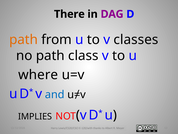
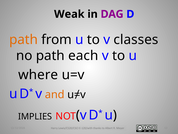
There: There -> Weak
class: class -> each
and colour: blue -> orange
